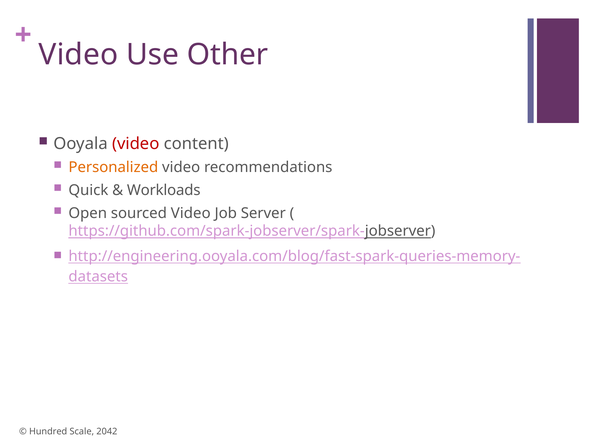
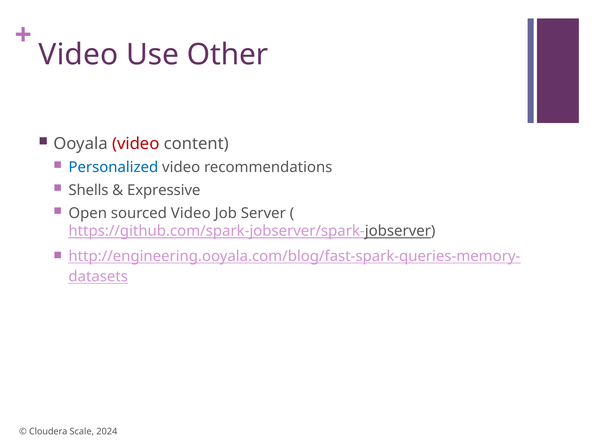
Personalized colour: orange -> blue
Quick: Quick -> Shells
Workloads: Workloads -> Expressive
Hundred: Hundred -> Cloudera
2042: 2042 -> 2024
